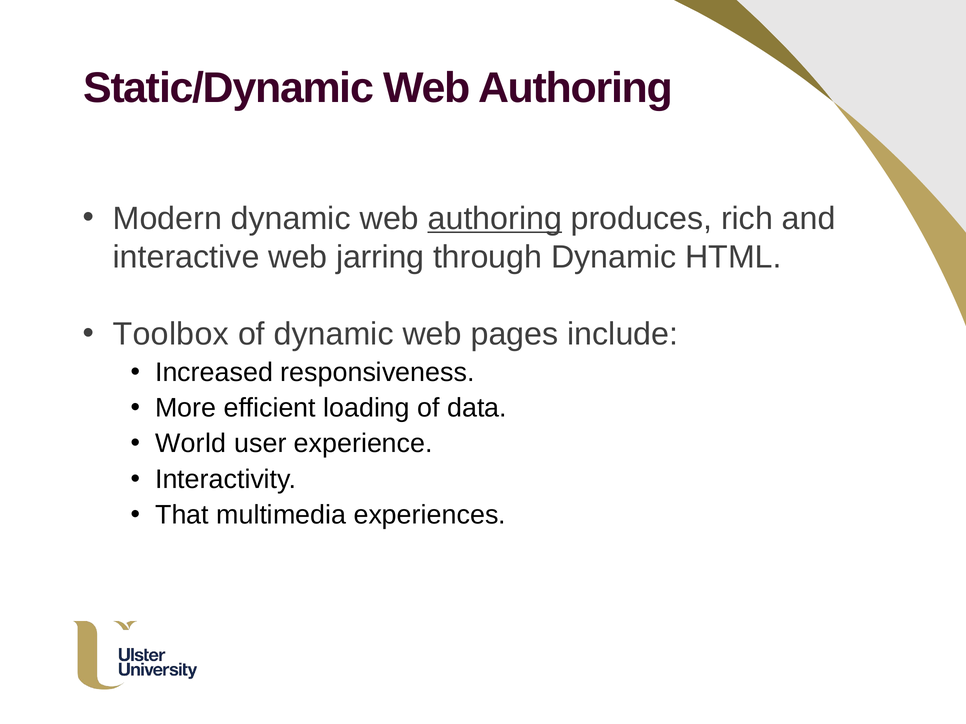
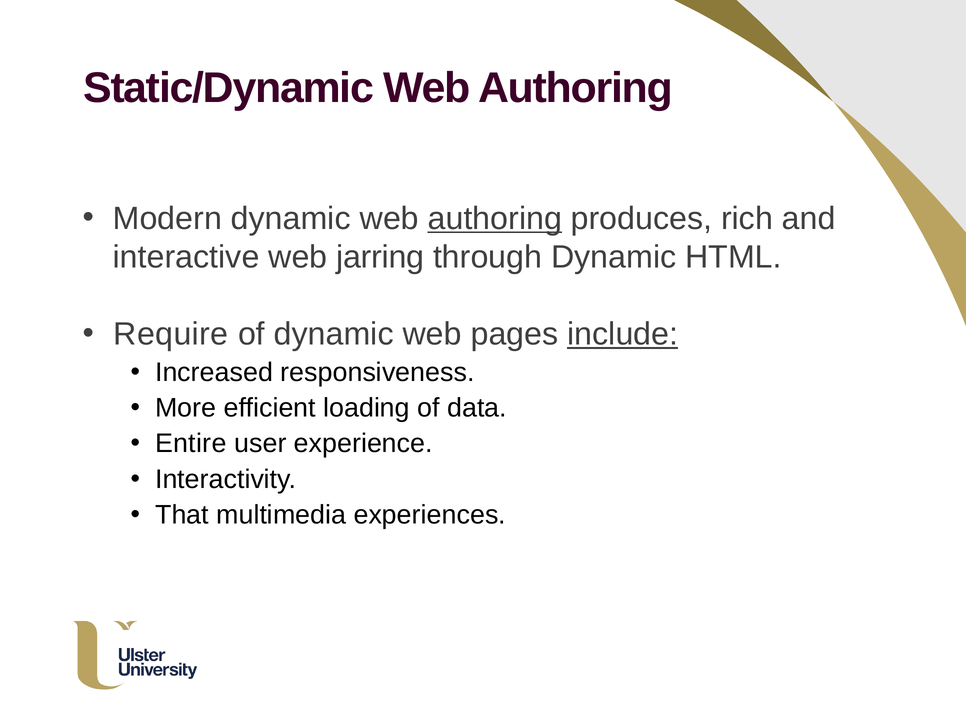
Toolbox: Toolbox -> Require
include underline: none -> present
World: World -> Entire
